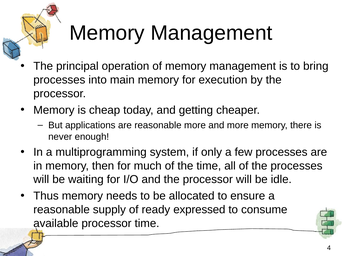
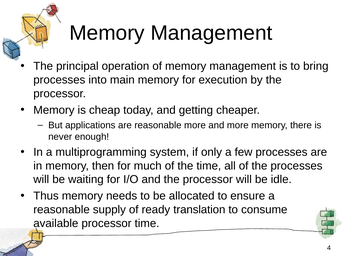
expressed: expressed -> translation
